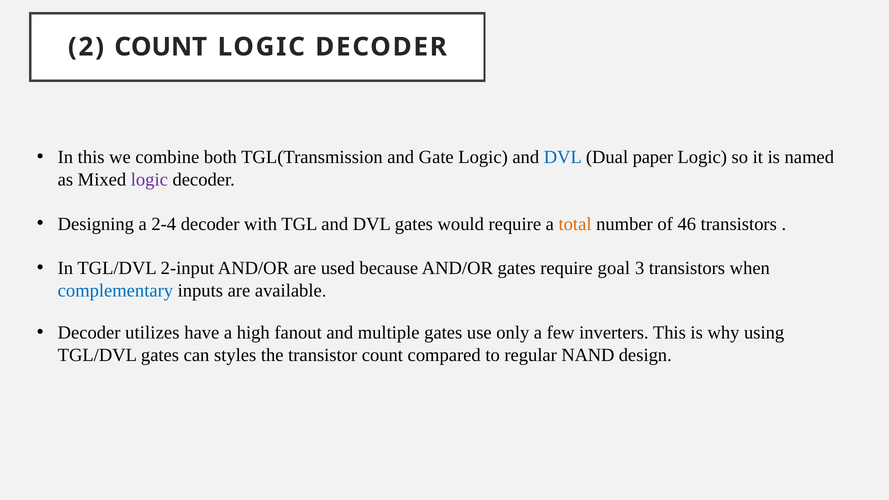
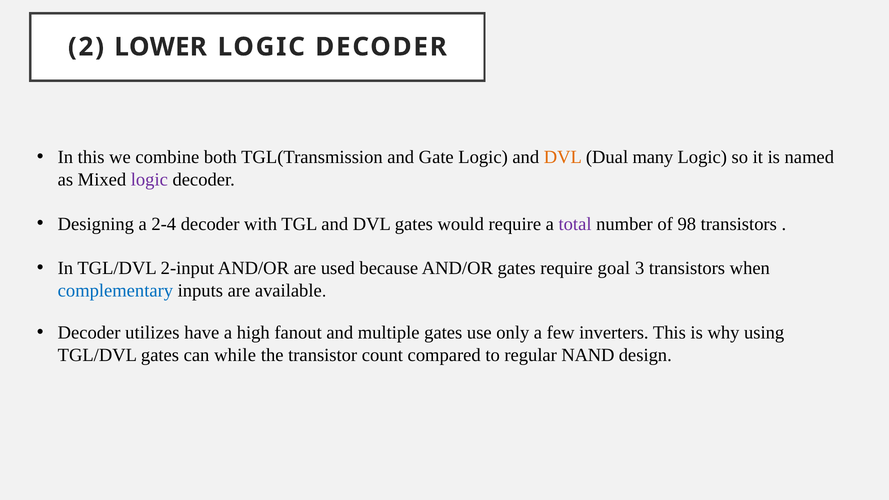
2 COUNT: COUNT -> LOWER
DVL at (563, 157) colour: blue -> orange
paper: paper -> many
total colour: orange -> purple
46: 46 -> 98
styles: styles -> while
